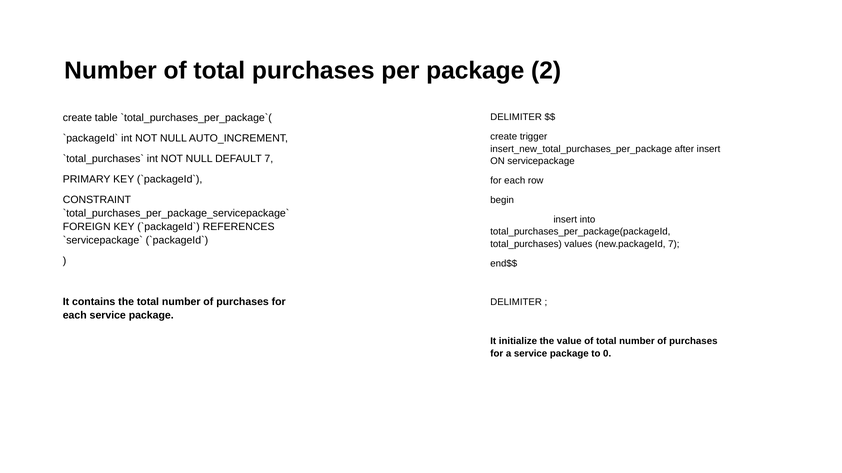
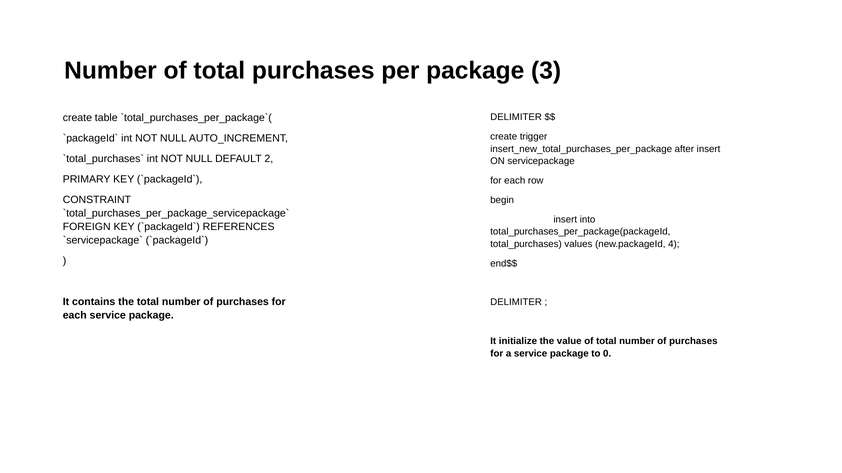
2: 2 -> 3
DEFAULT 7: 7 -> 2
new.packageId 7: 7 -> 4
